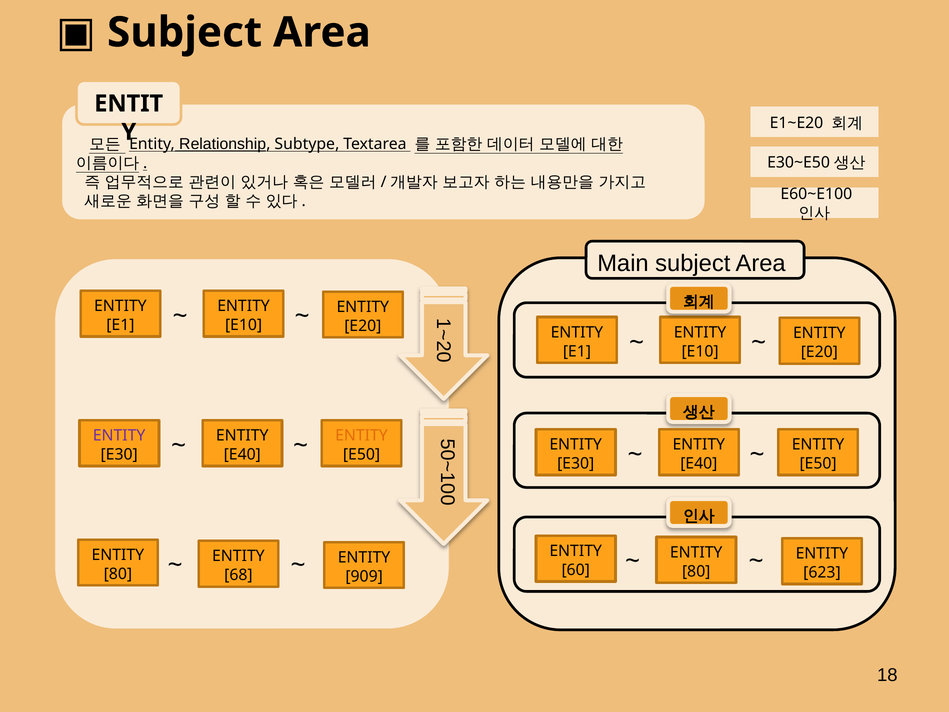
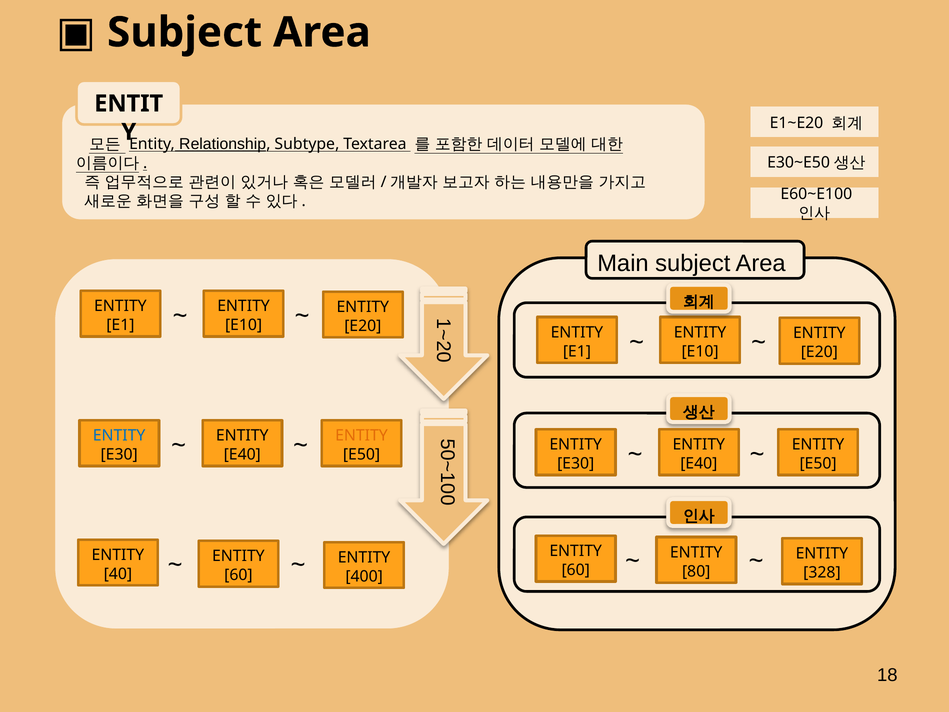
ENTITY at (119, 435) colour: purple -> blue
623: 623 -> 328
80 at (118, 574): 80 -> 40
68 at (238, 575): 68 -> 60
909: 909 -> 400
